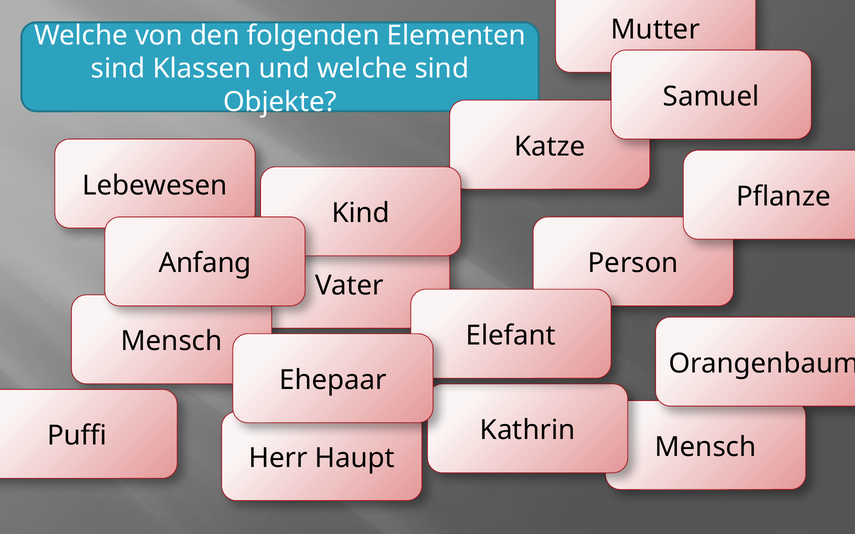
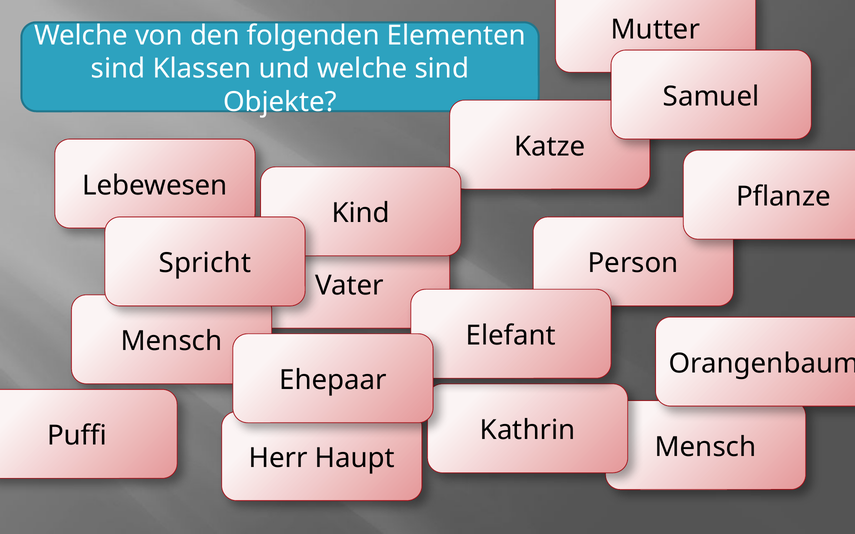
Anfang: Anfang -> Spricht
